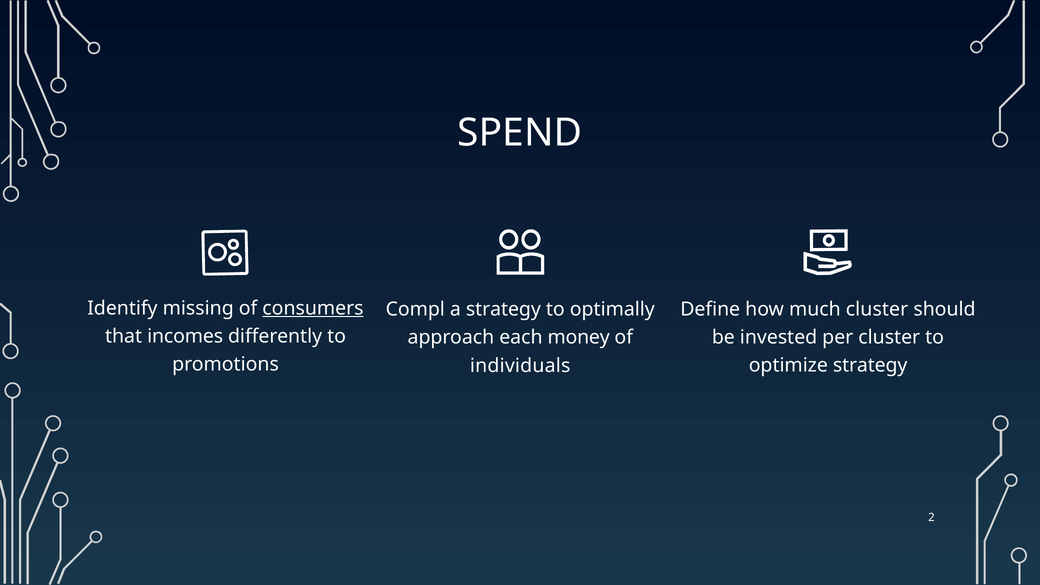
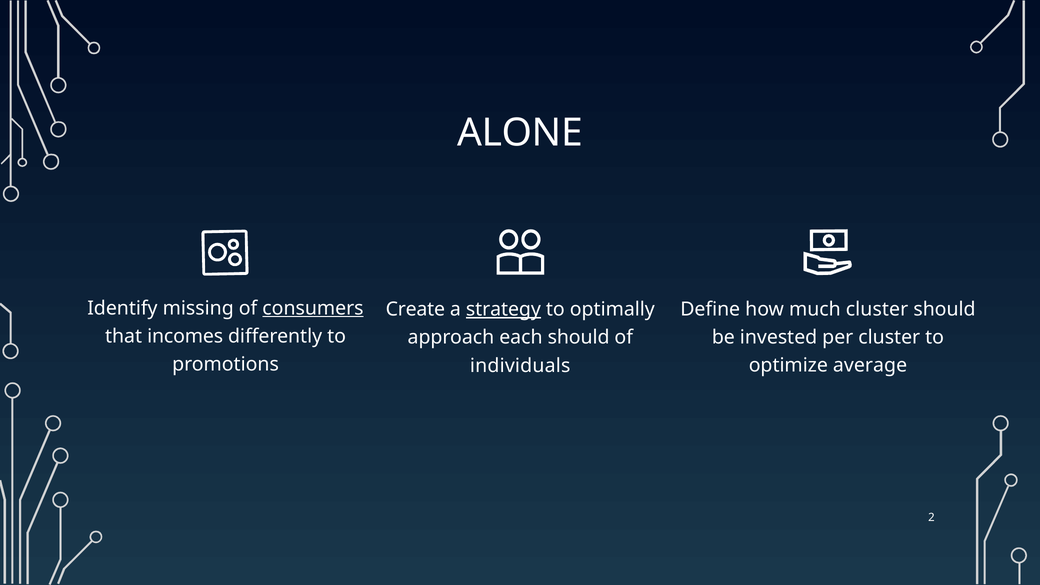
SPEND: SPEND -> ALONE
Compl: Compl -> Create
strategy at (503, 309) underline: none -> present
each money: money -> should
optimize strategy: strategy -> average
